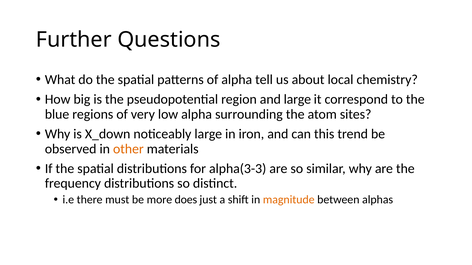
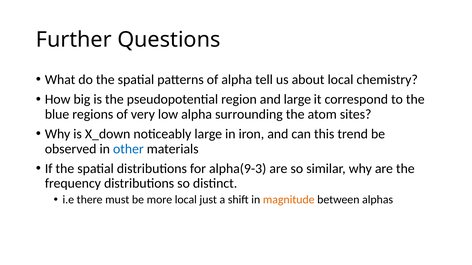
other colour: orange -> blue
alpha(3-3: alpha(3-3 -> alpha(9-3
more does: does -> local
